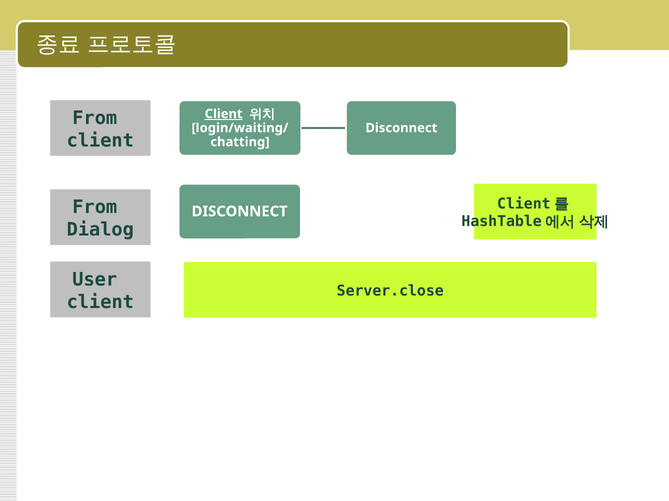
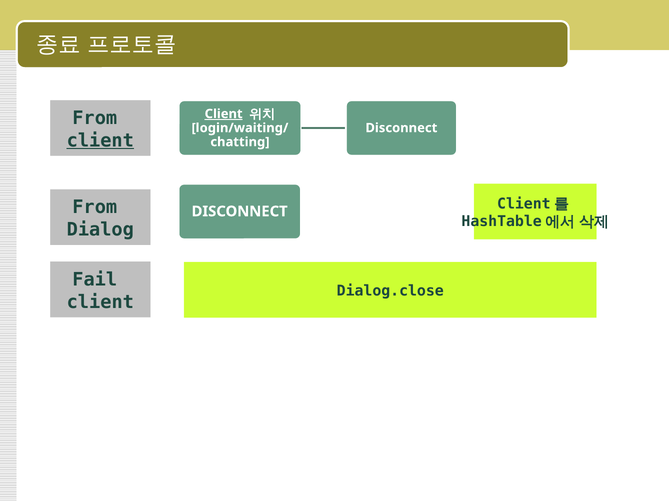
client at (100, 141) underline: none -> present
User: User -> Fail
Server.close: Server.close -> Dialog.close
